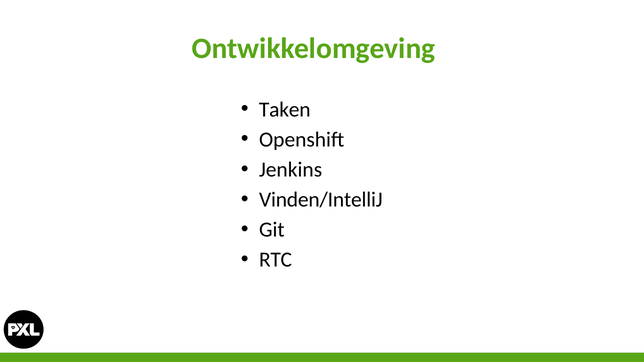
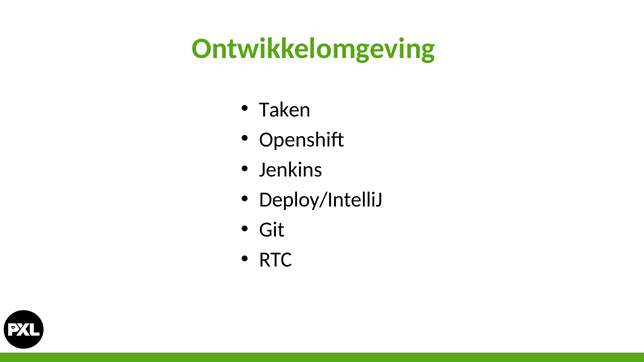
Vinden/IntelliJ: Vinden/IntelliJ -> Deploy/IntelliJ
